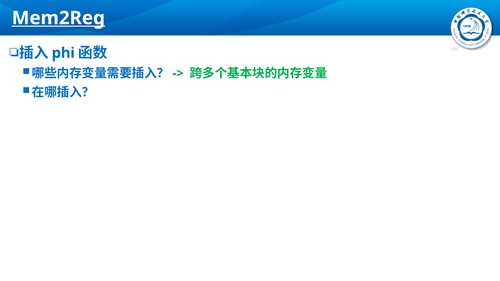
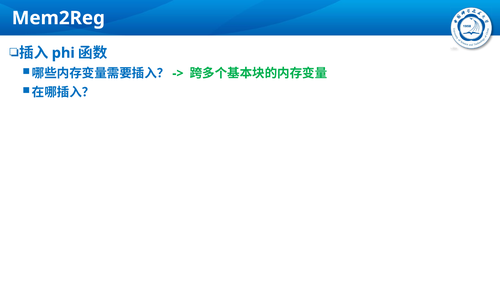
Mem2Reg underline: present -> none
